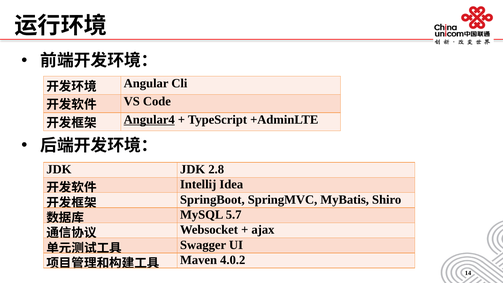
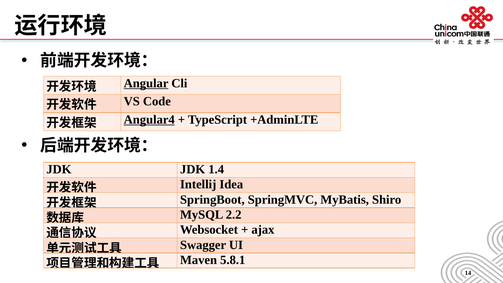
Angular underline: none -> present
2.8: 2.8 -> 1.4
5.7: 5.7 -> 2.2
4.0.2: 4.0.2 -> 5.8.1
